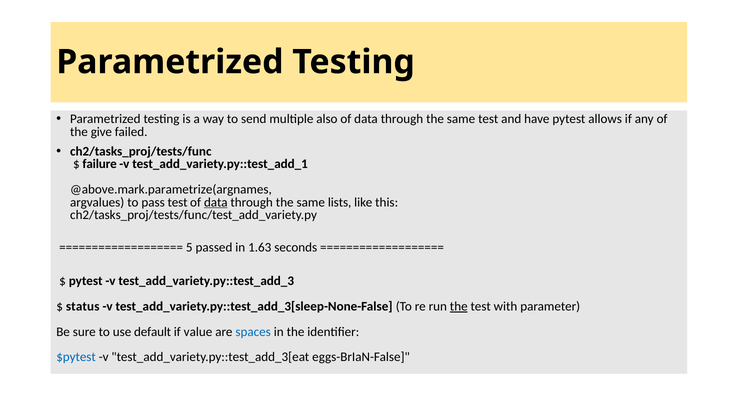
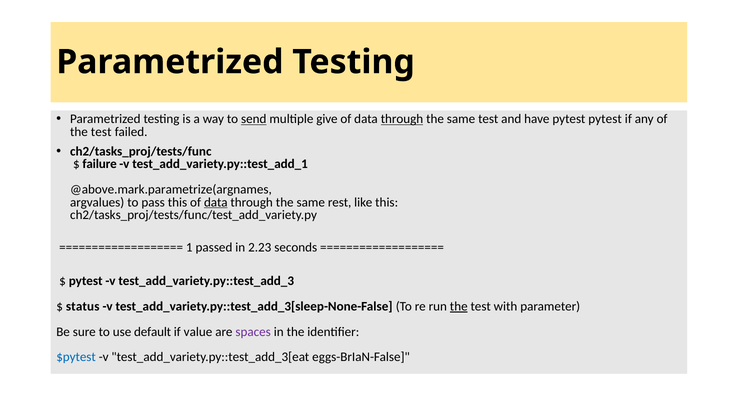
send underline: none -> present
also: also -> give
through at (402, 119) underline: none -> present
pytest allows: allows -> pytest
give at (101, 132): give -> test
pass test: test -> this
lists: lists -> rest
5: 5 -> 1
1.63: 1.63 -> 2.23
spaces colour: blue -> purple
